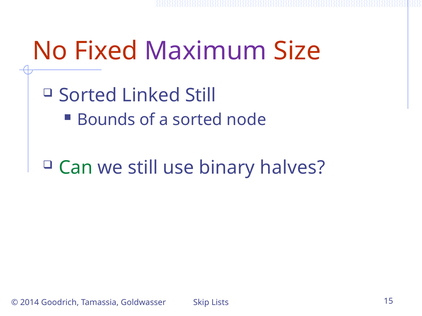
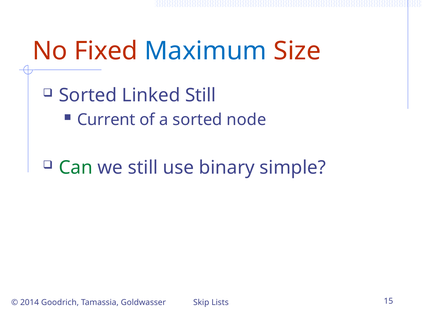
Maximum colour: purple -> blue
Bounds: Bounds -> Current
halves: halves -> simple
